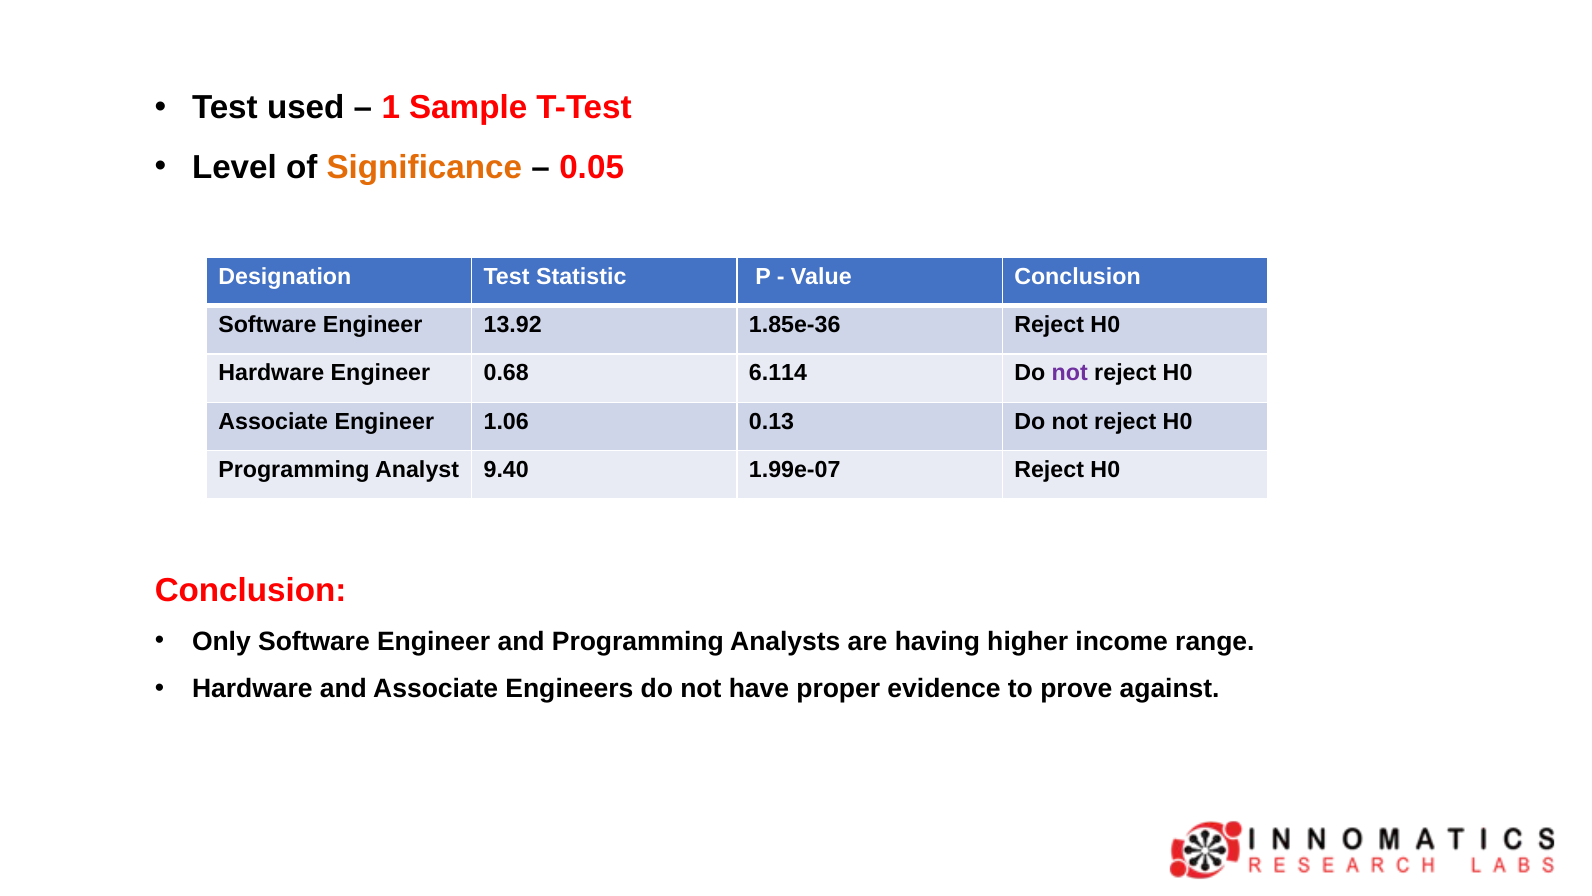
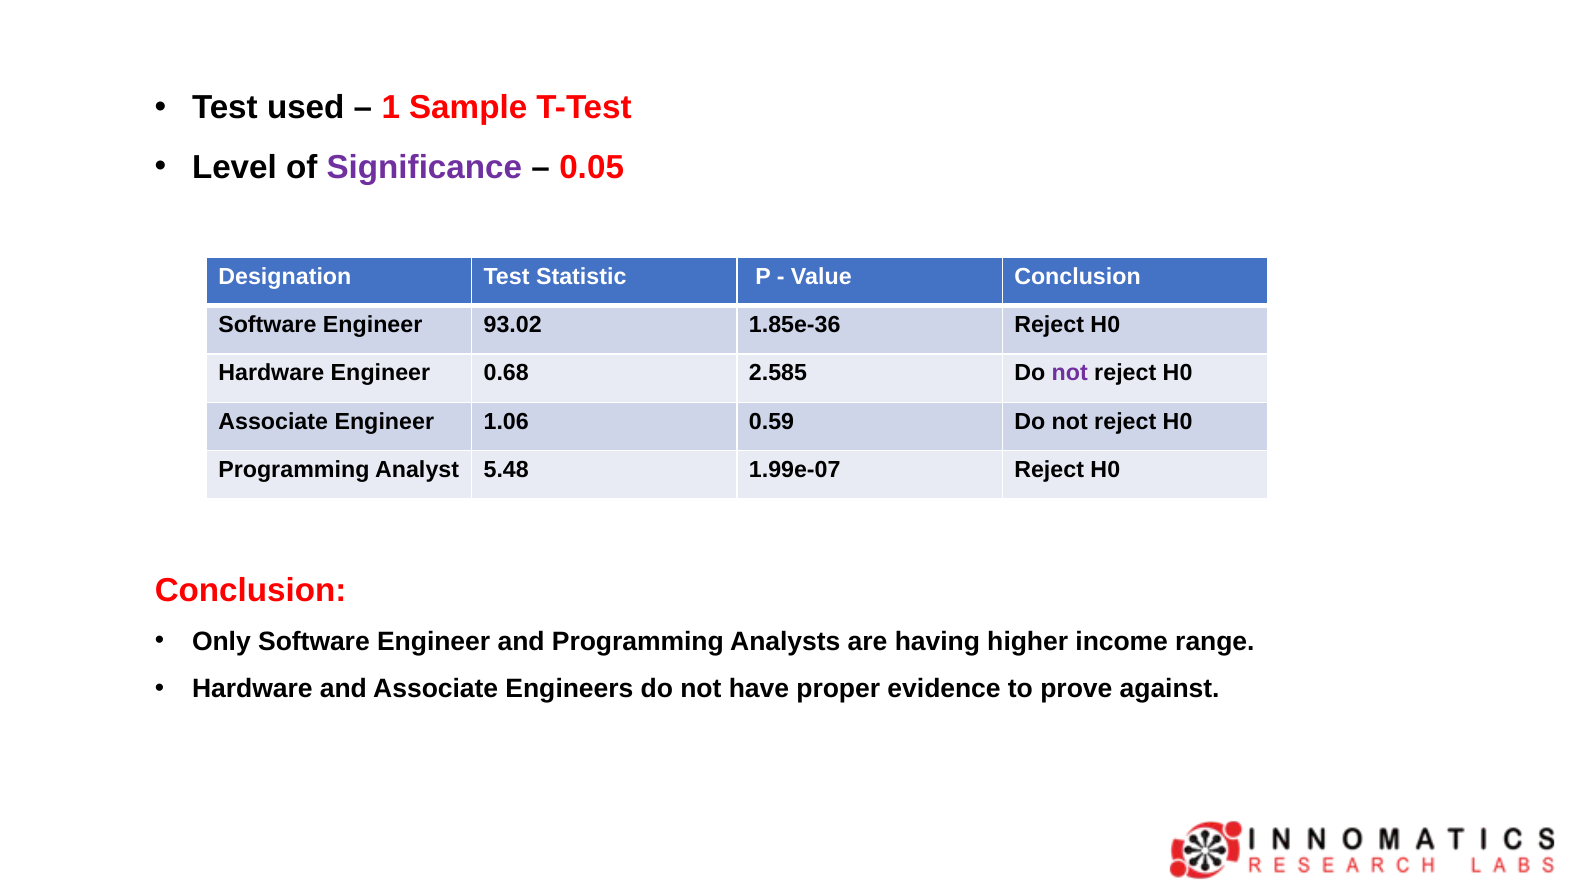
Significance colour: orange -> purple
13.92: 13.92 -> 93.02
6.114: 6.114 -> 2.585
0.13: 0.13 -> 0.59
9.40: 9.40 -> 5.48
